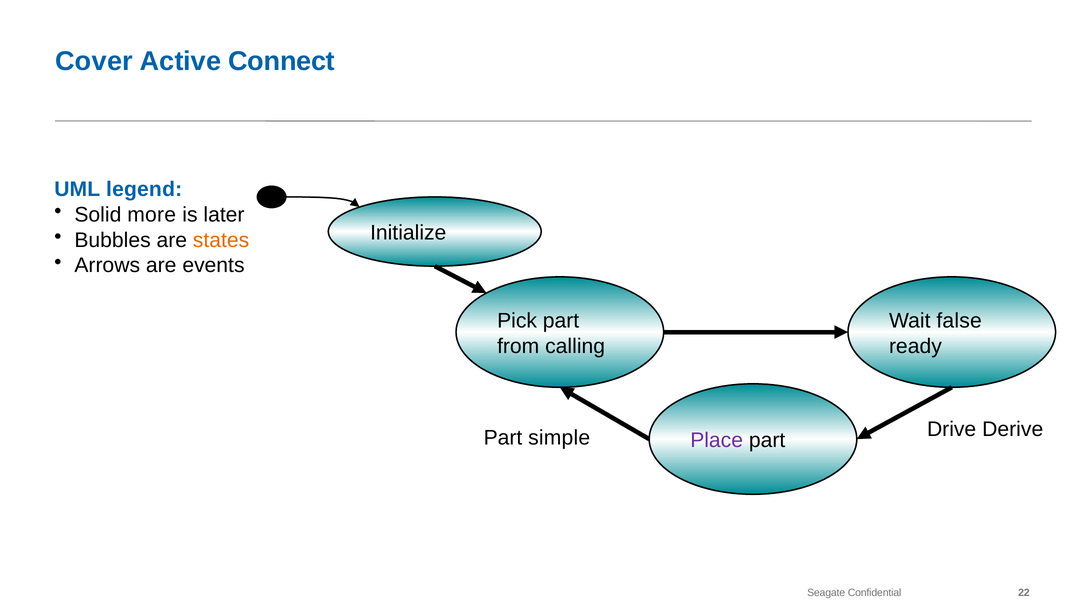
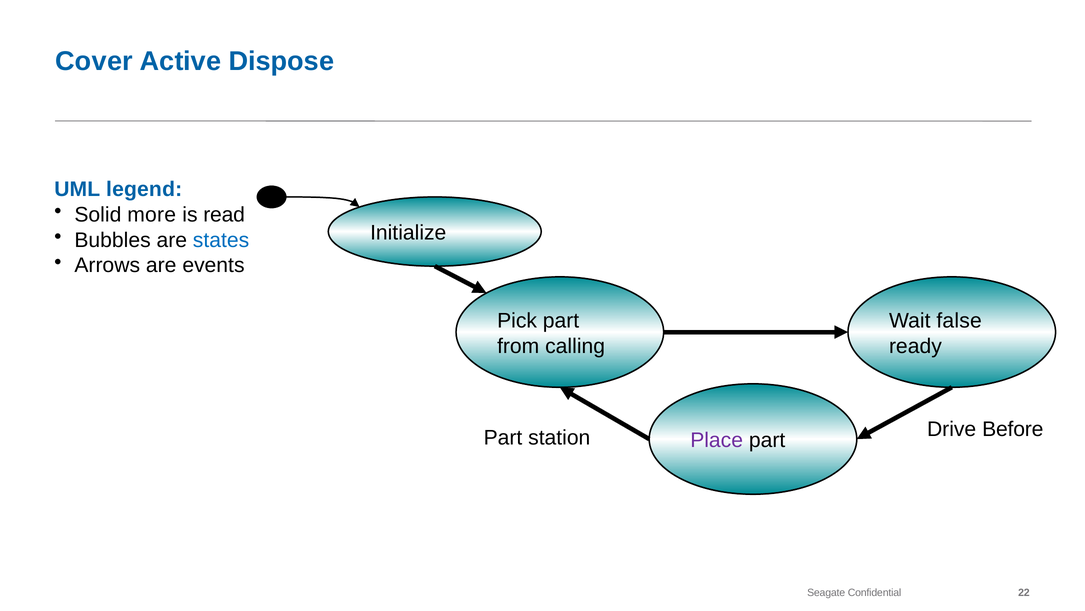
Connect: Connect -> Dispose
later: later -> read
states colour: orange -> blue
Derive: Derive -> Before
simple: simple -> station
